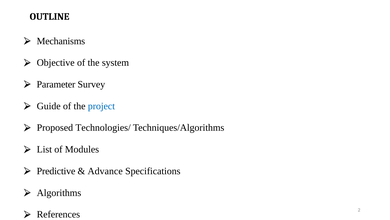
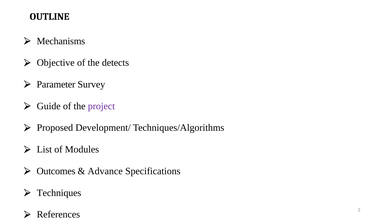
system: system -> detects
project colour: blue -> purple
Technologies/: Technologies/ -> Development/
Predictive: Predictive -> Outcomes
Algorithms: Algorithms -> Techniques
